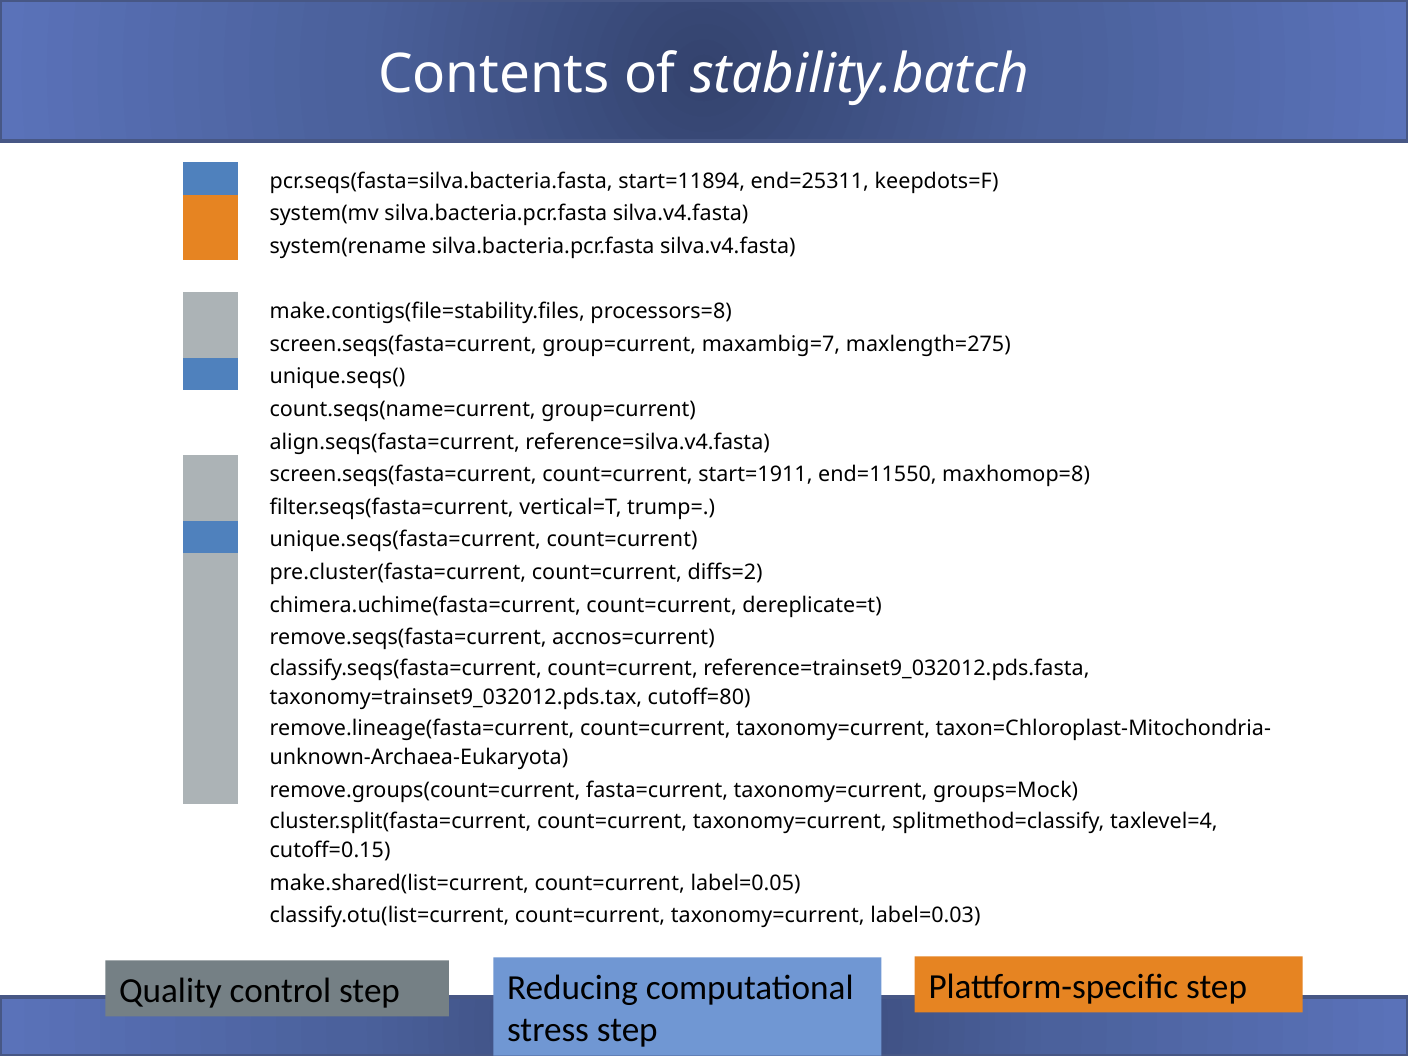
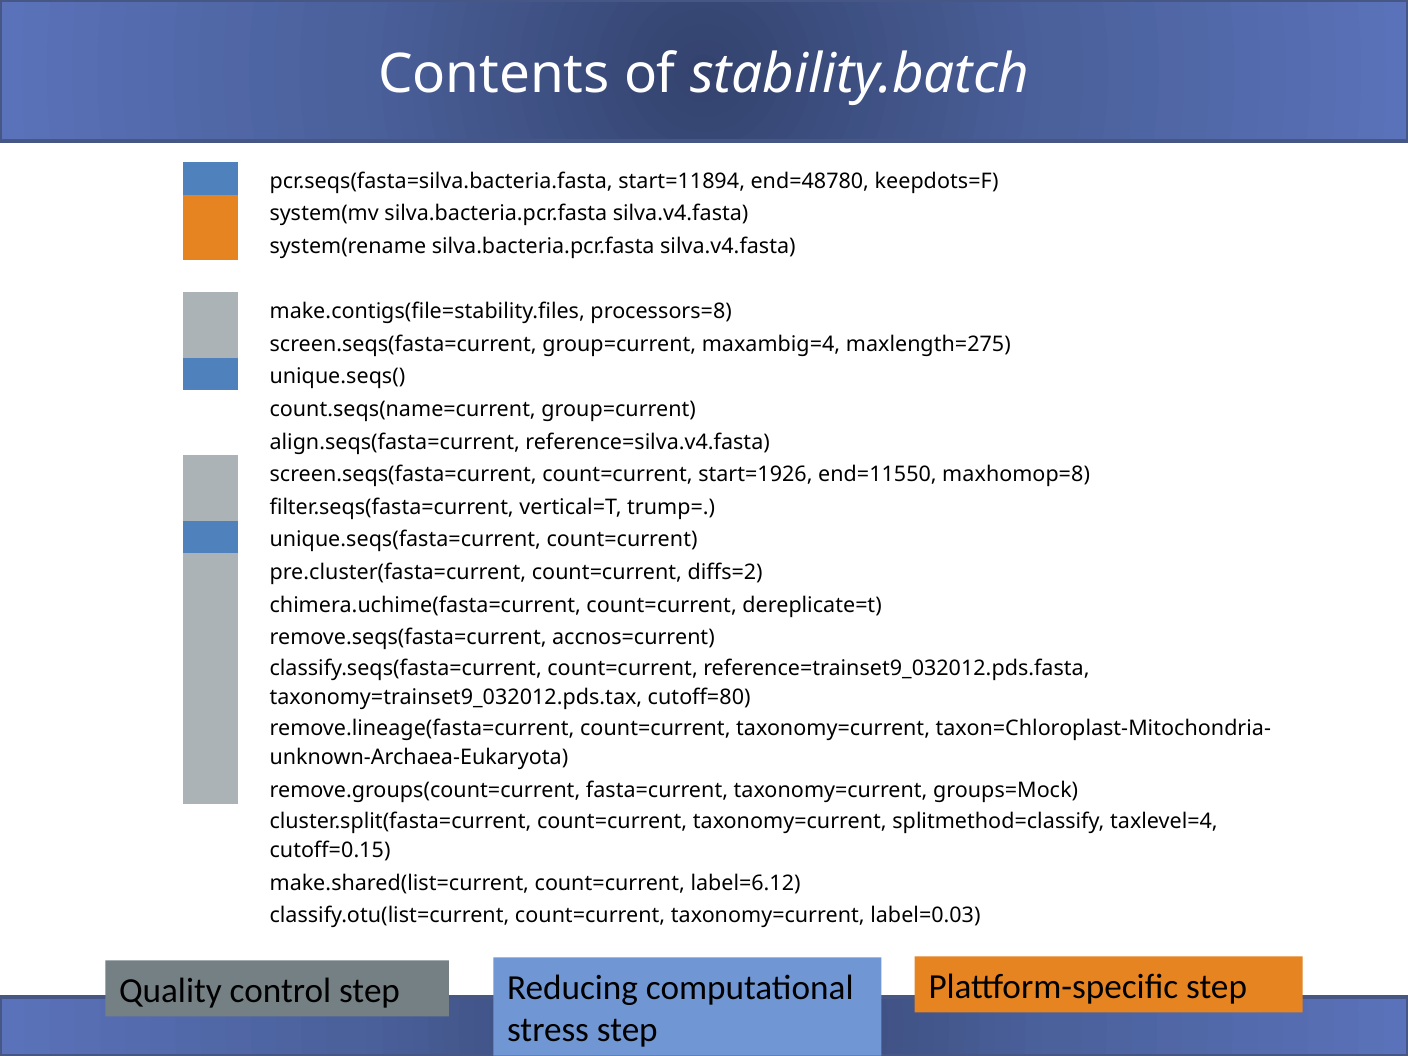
end=25311: end=25311 -> end=48780
maxambig=7: maxambig=7 -> maxambig=4
start=1911: start=1911 -> start=1926
label=0.05: label=0.05 -> label=6.12
